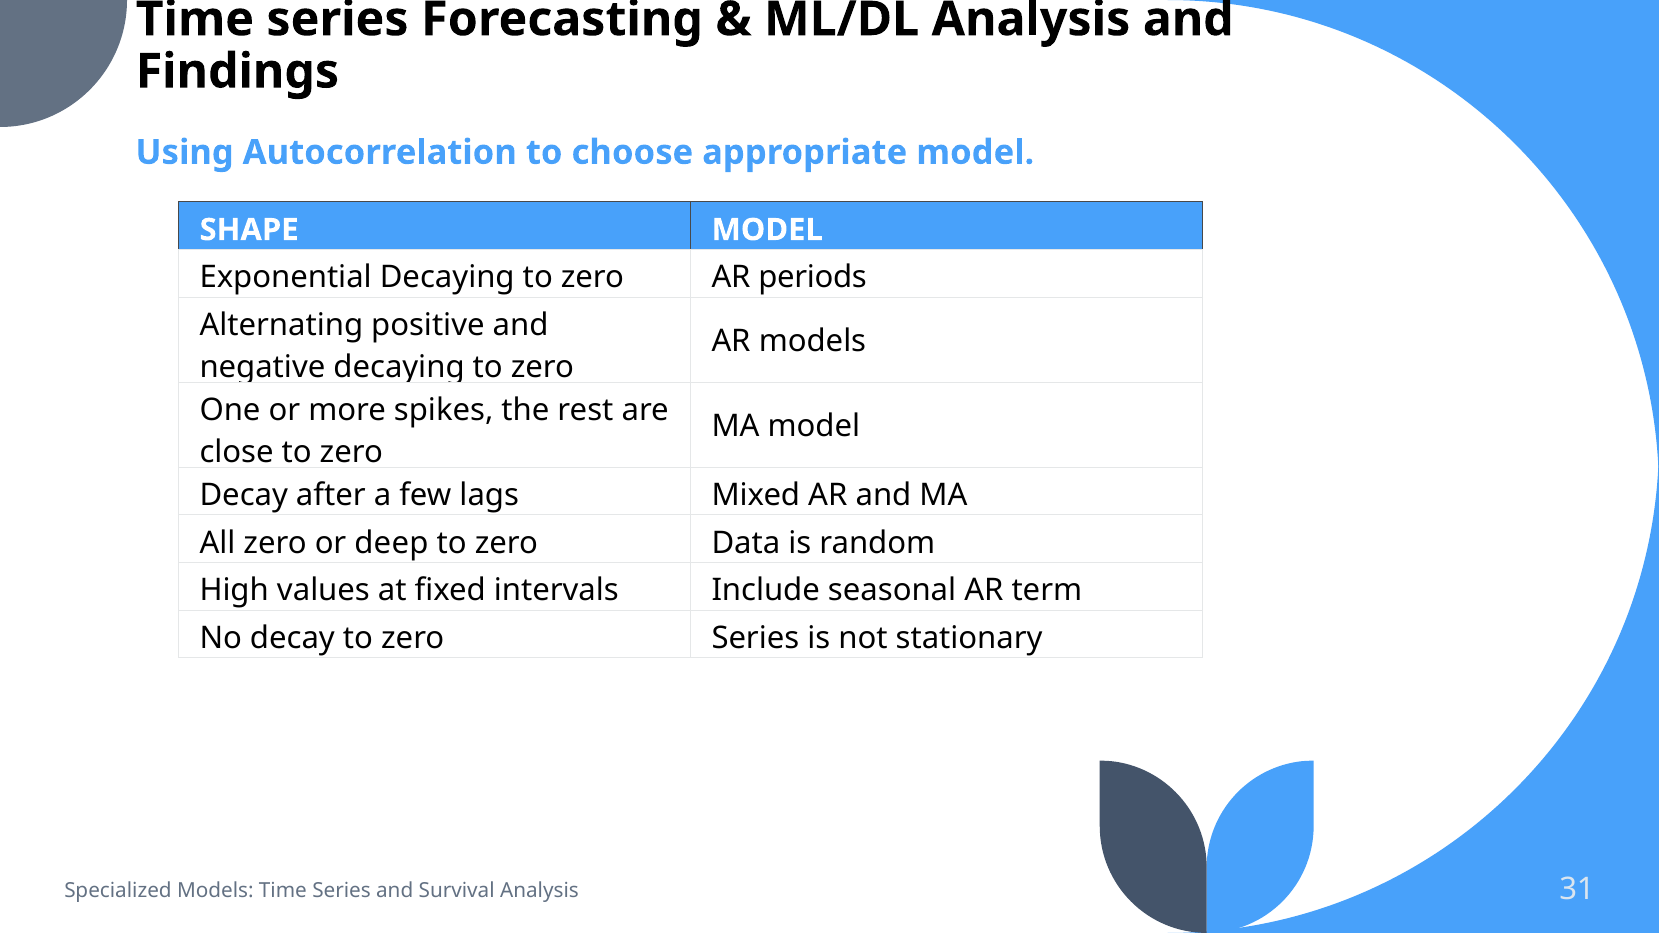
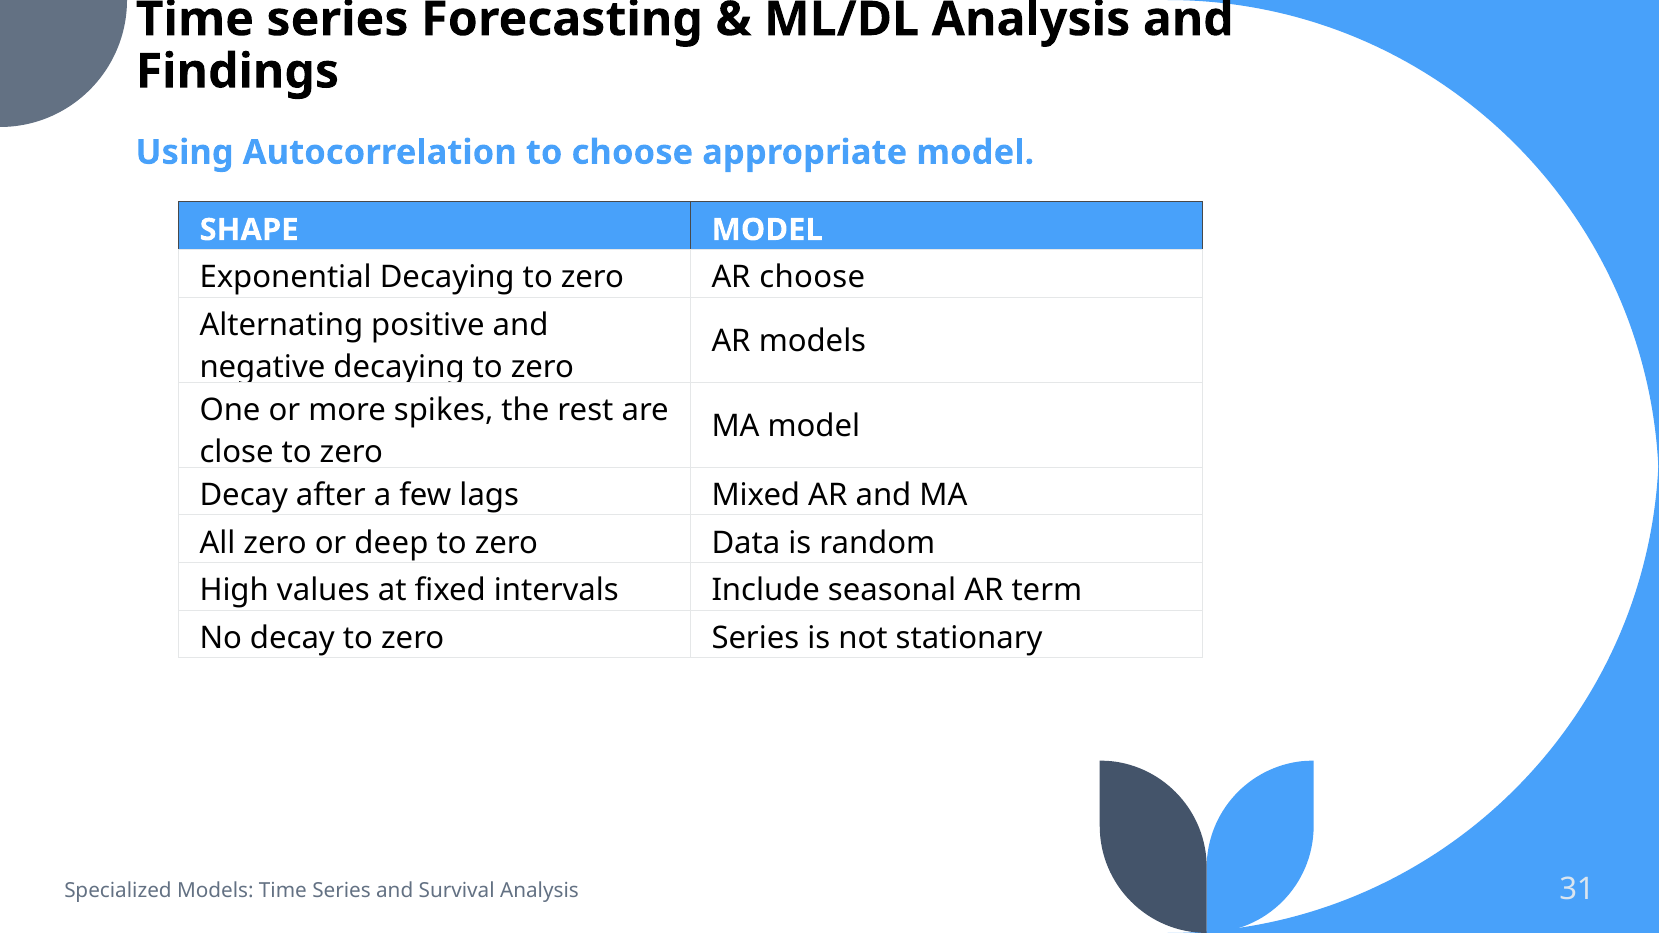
AR periods: periods -> choose
